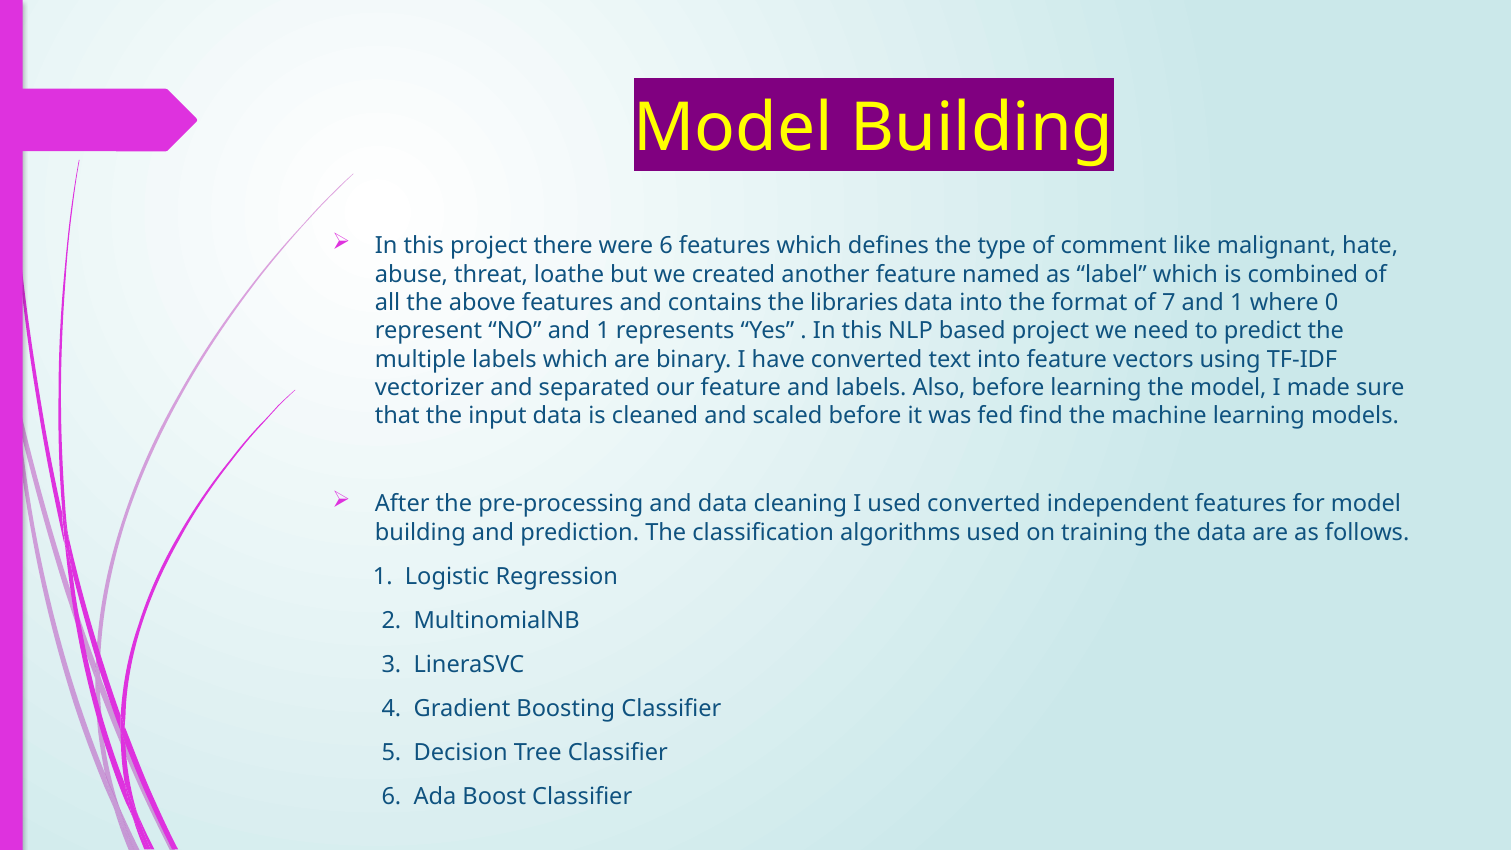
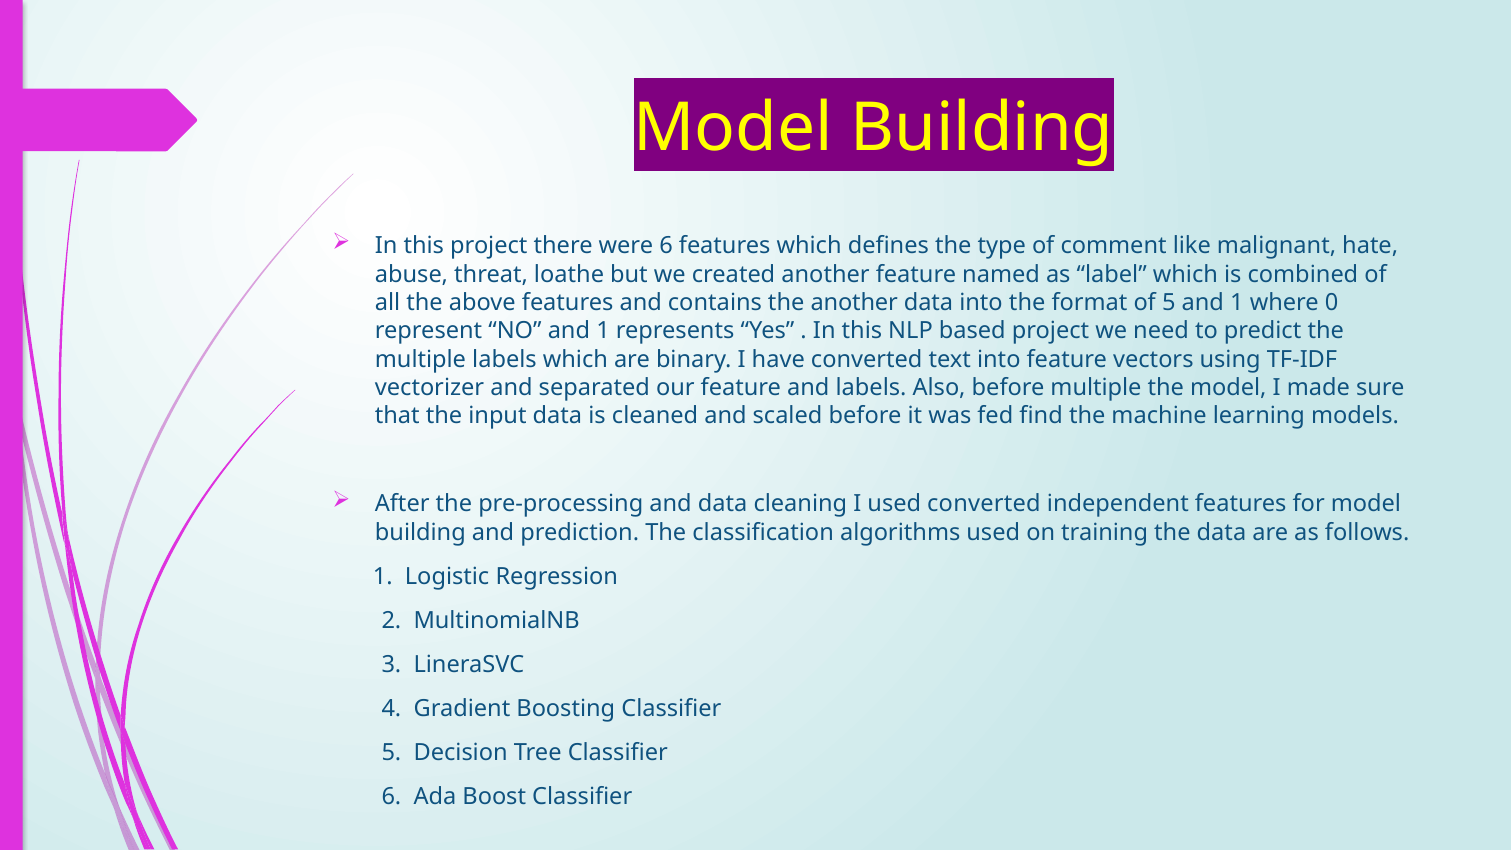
the libraries: libraries -> another
of 7: 7 -> 5
before learning: learning -> multiple
